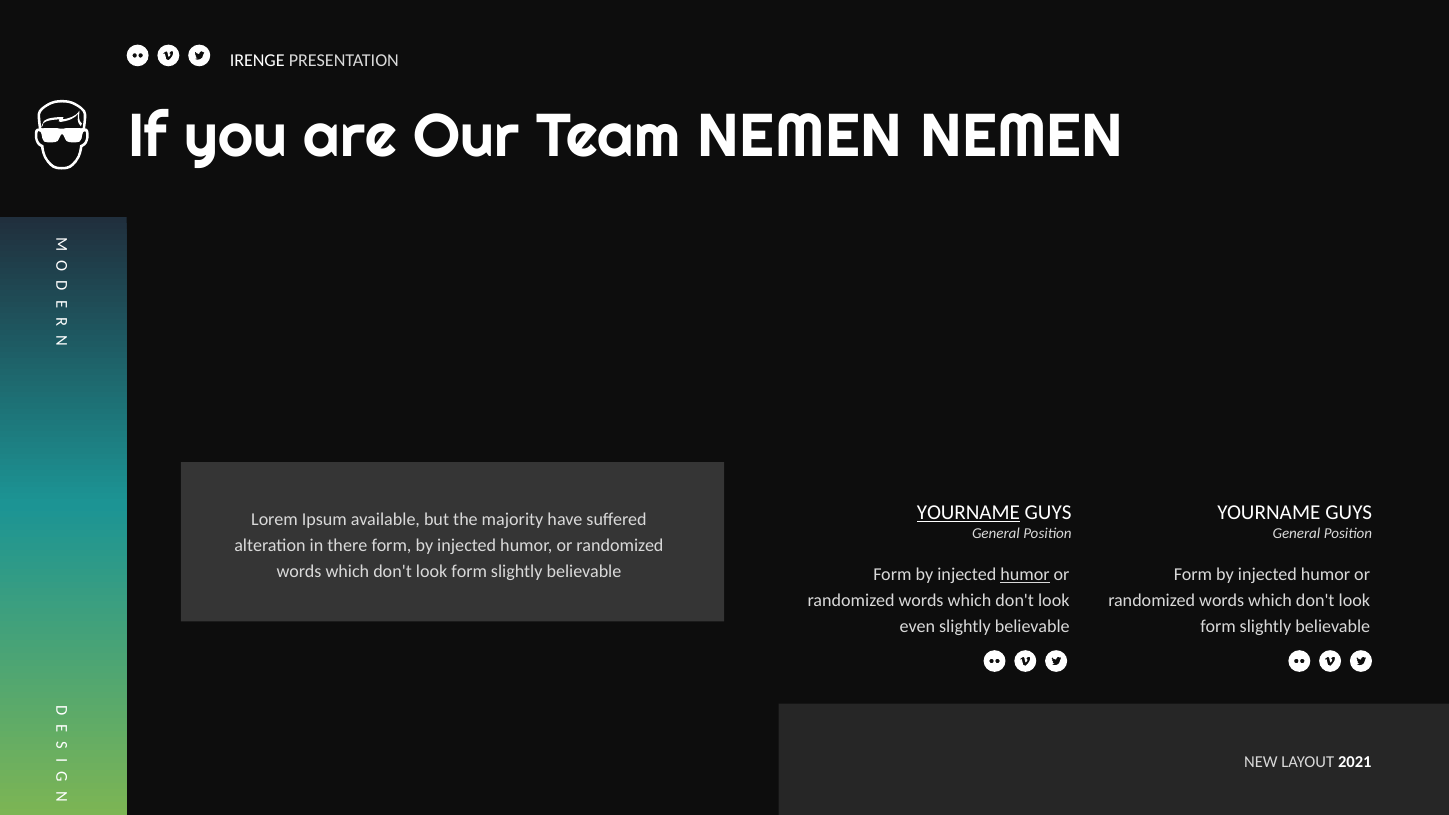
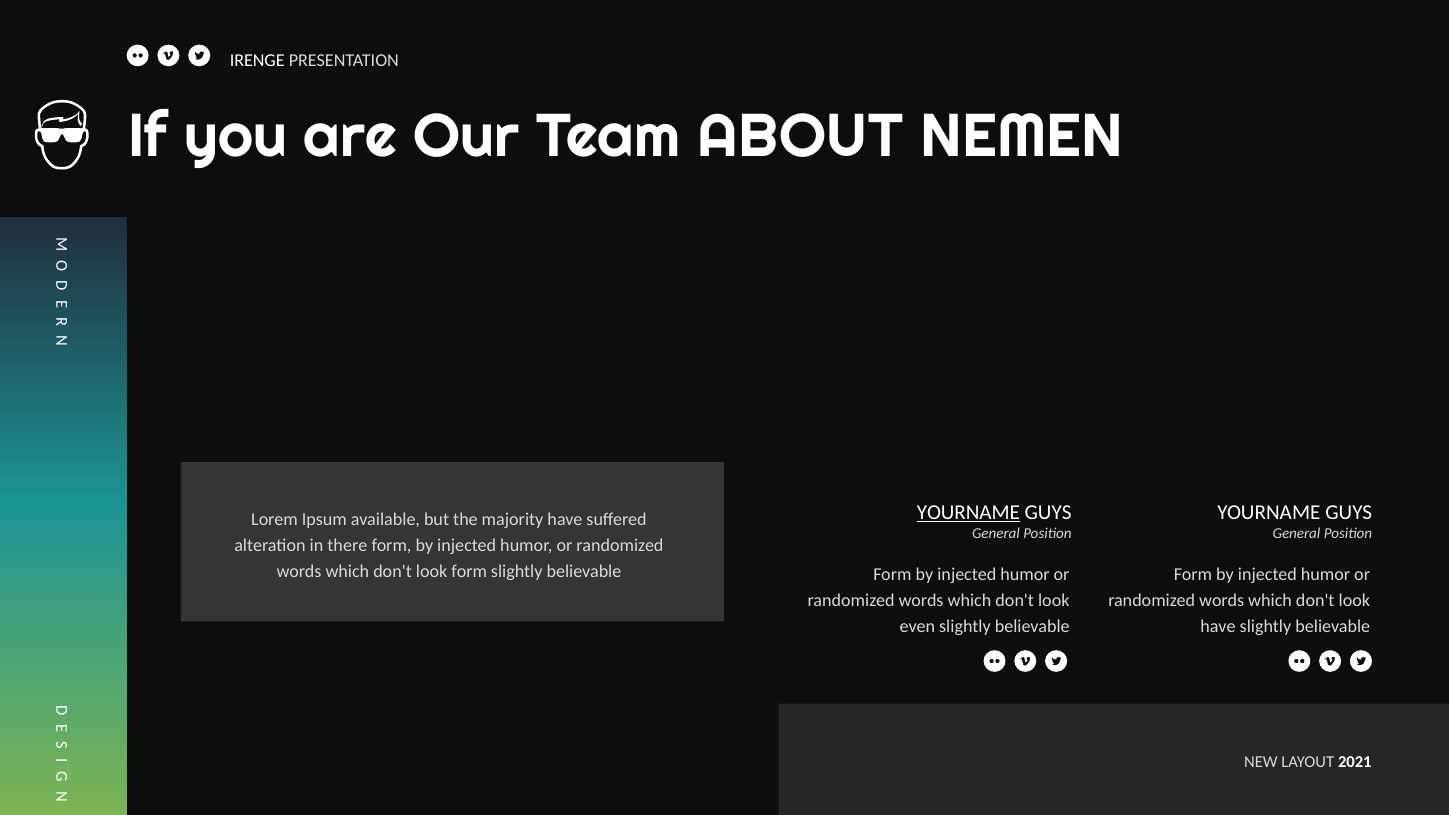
Team NEMEN: NEMEN -> ABOUT
humor at (1025, 575) underline: present -> none
form at (1218, 627): form -> have
